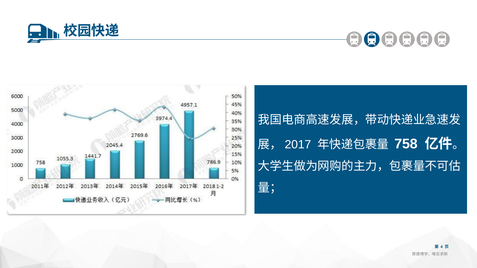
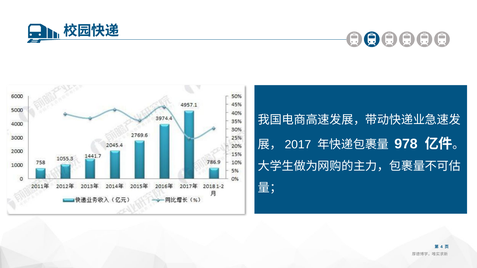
758: 758 -> 978
